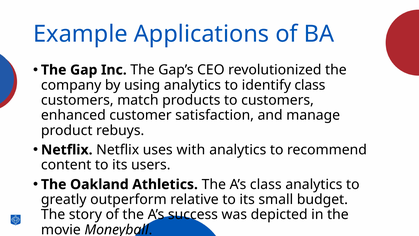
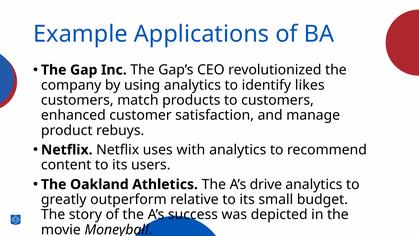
identify class: class -> likes
A’s class: class -> drive
